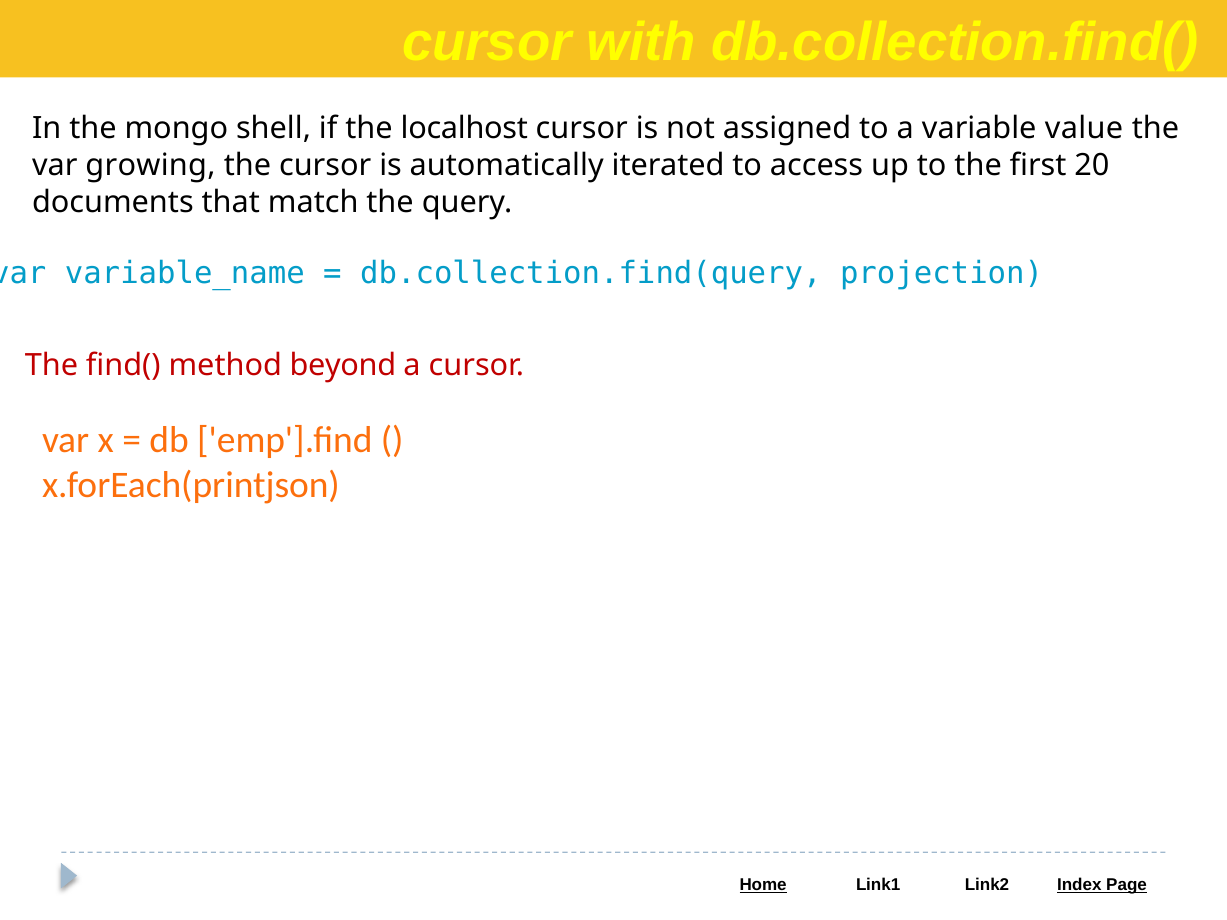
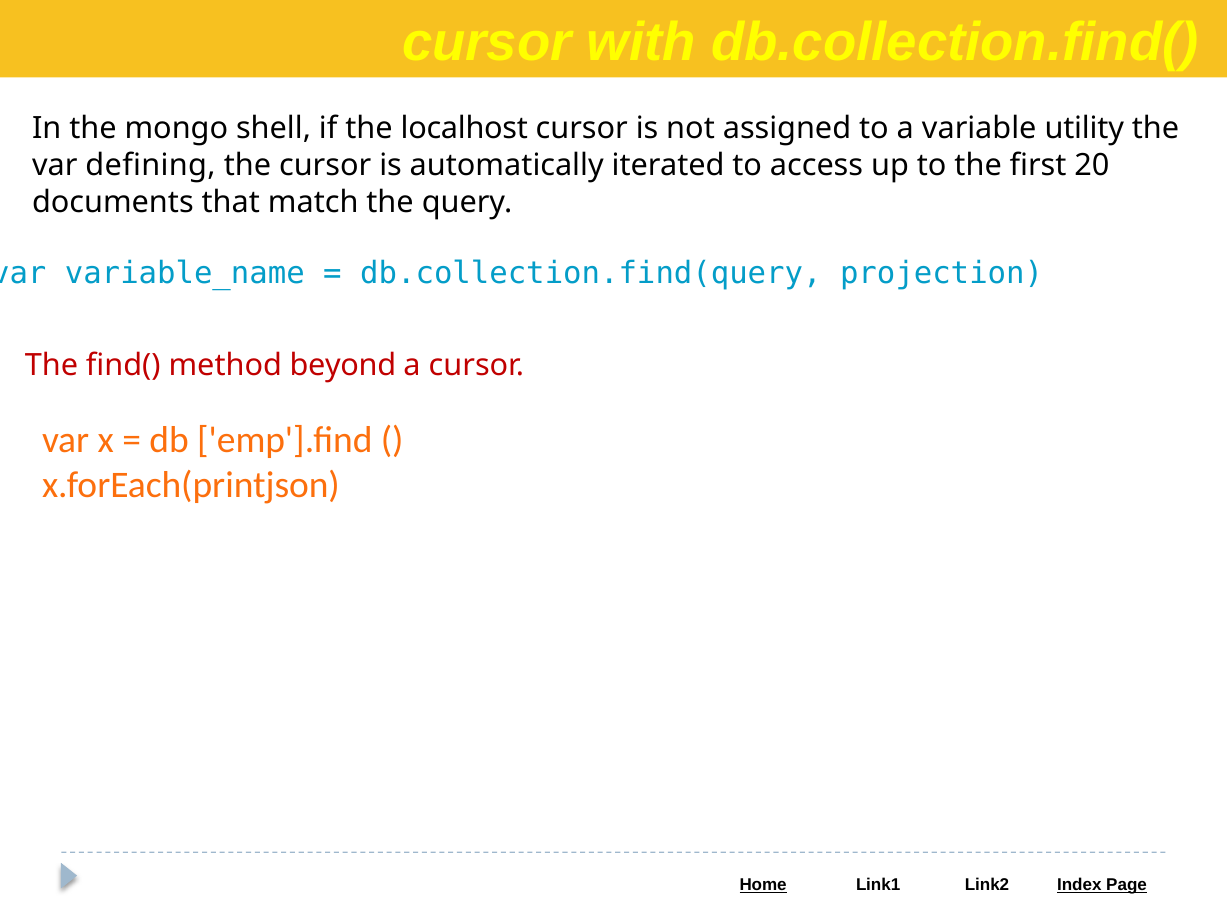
value: value -> utility
growing: growing -> defining
